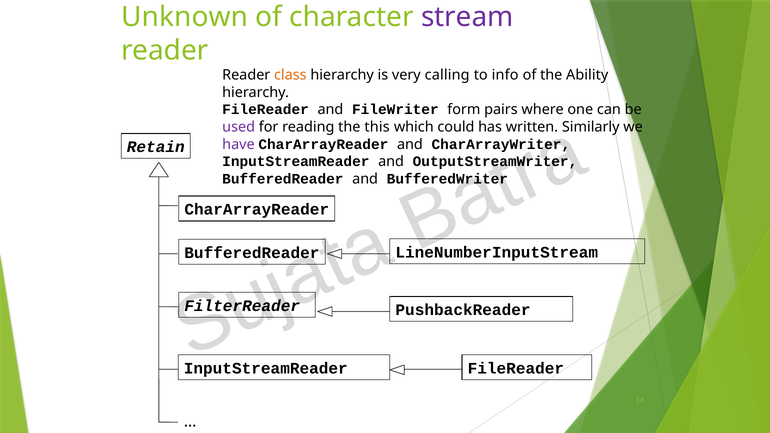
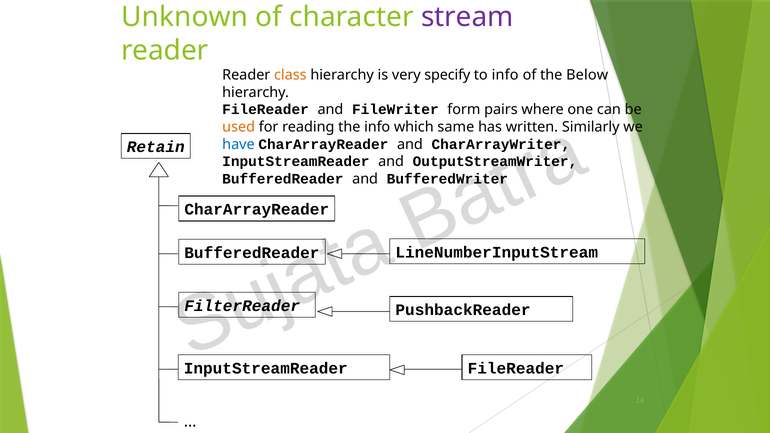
calling: calling -> specify
Ability: Ability -> Below
used colour: purple -> orange
the this: this -> info
could: could -> same
have colour: purple -> blue
